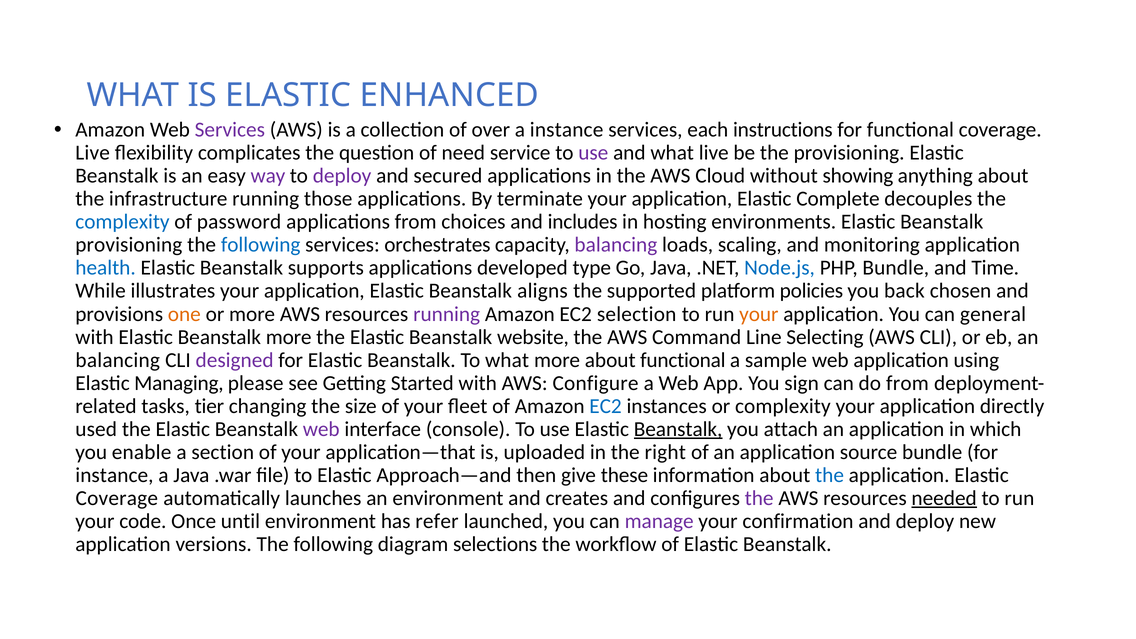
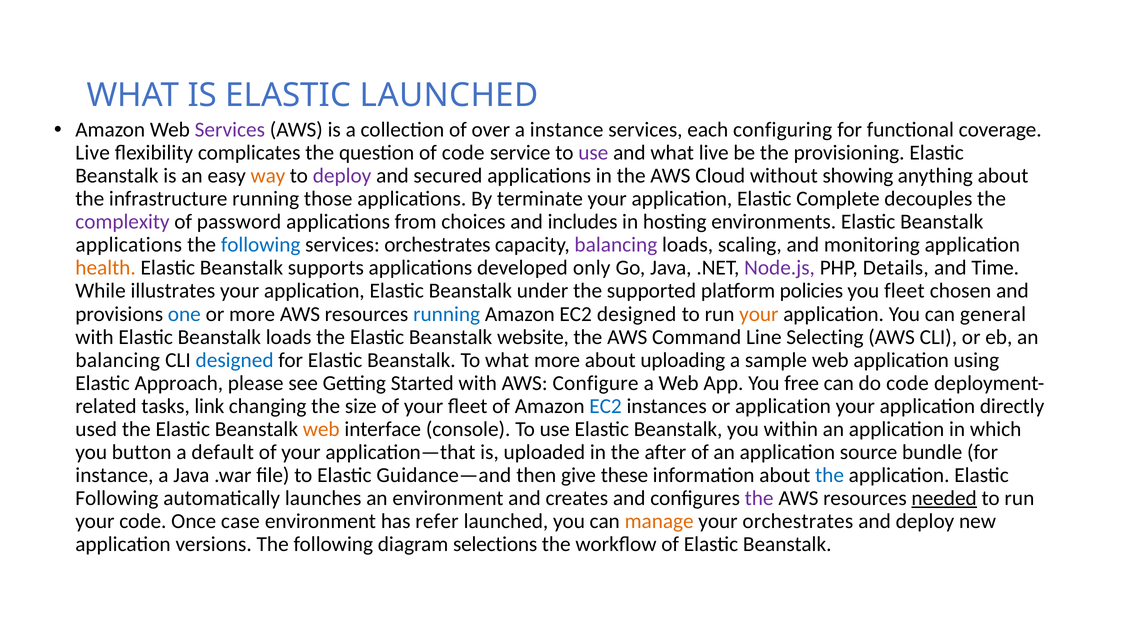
ELASTIC ENHANCED: ENHANCED -> LAUNCHED
instructions: instructions -> configuring
of need: need -> code
way colour: purple -> orange
complexity at (122, 222) colour: blue -> purple
provisioning at (129, 245): provisioning -> applications
health colour: blue -> orange
type: type -> only
Node.js colour: blue -> purple
PHP Bundle: Bundle -> Details
aligns: aligns -> under
you back: back -> fleet
one colour: orange -> blue
running at (447, 314) colour: purple -> blue
EC2 selection: selection -> designed
Beanstalk more: more -> loads
designed at (235, 360) colour: purple -> blue
about functional: functional -> uploading
Managing: Managing -> Approach
sign: sign -> free
do from: from -> code
tier: tier -> link
or complexity: complexity -> application
web at (321, 429) colour: purple -> orange
Beanstalk at (678, 429) underline: present -> none
attach: attach -> within
enable: enable -> button
section: section -> default
right: right -> after
Approach—and: Approach—and -> Guidance—and
Coverage at (117, 498): Coverage -> Following
until: until -> case
manage colour: purple -> orange
your confirmation: confirmation -> orchestrates
